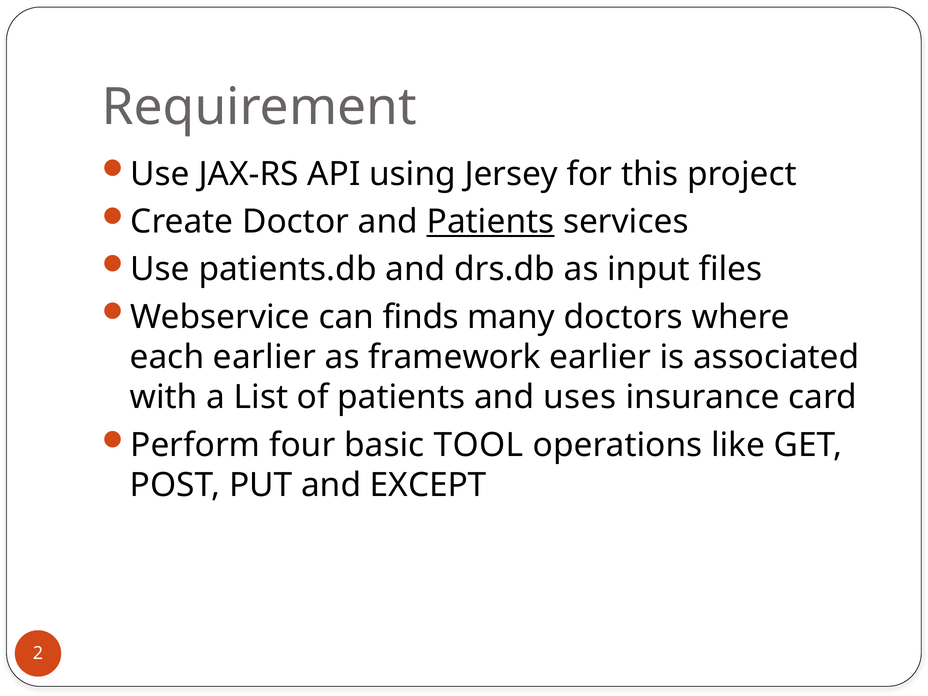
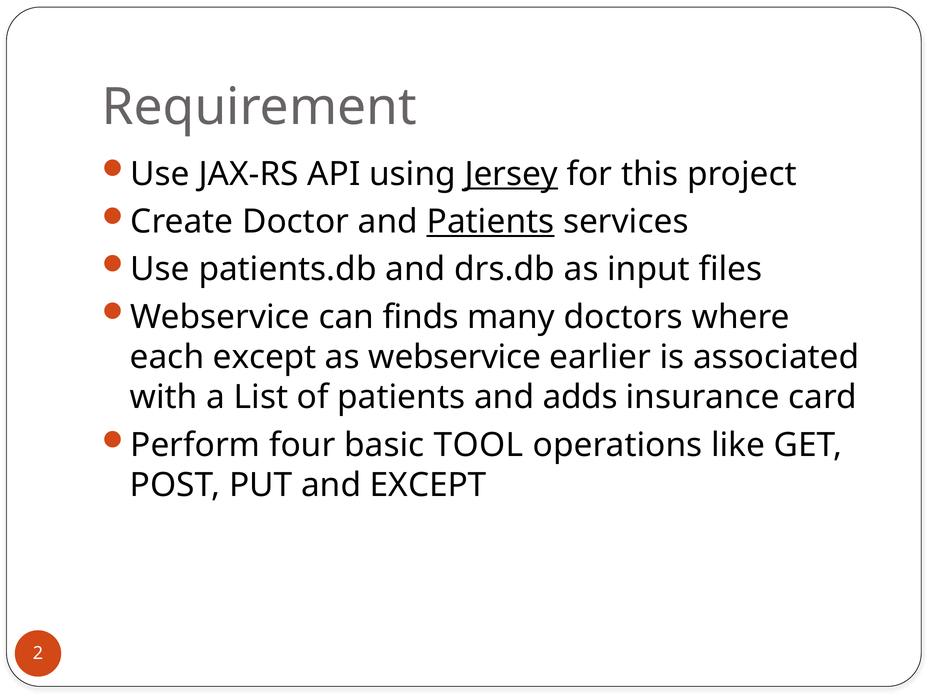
Jersey underline: none -> present
each earlier: earlier -> except
as framework: framework -> webservice
uses: uses -> adds
